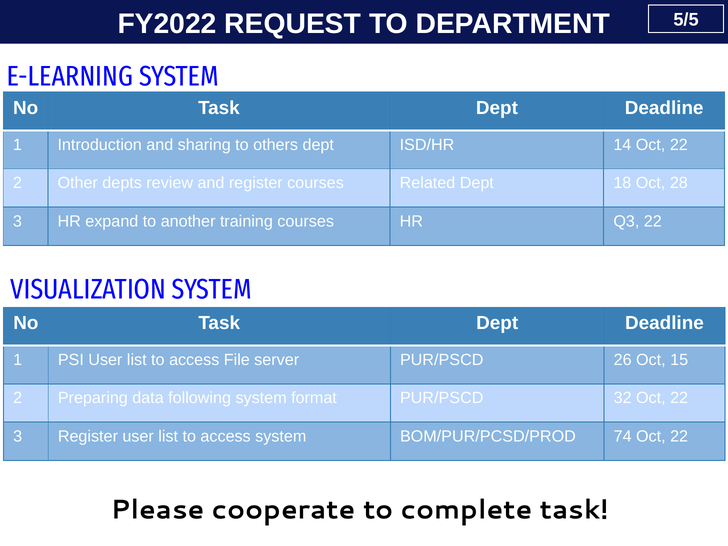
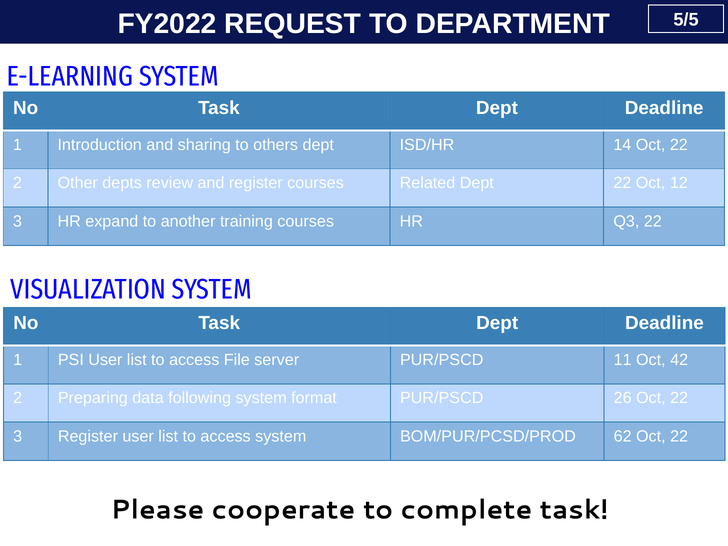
Dept 18: 18 -> 22
28: 28 -> 12
26: 26 -> 11
15: 15 -> 42
32: 32 -> 26
74: 74 -> 62
